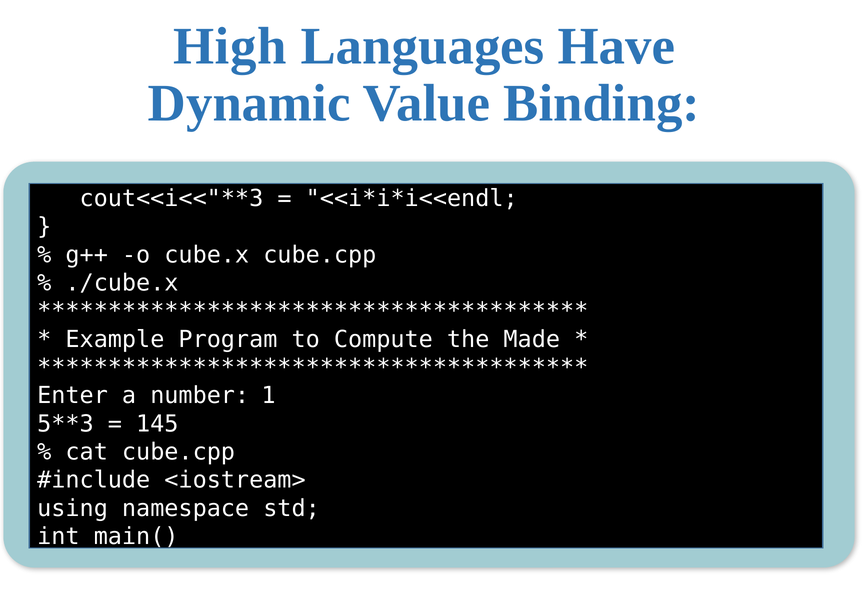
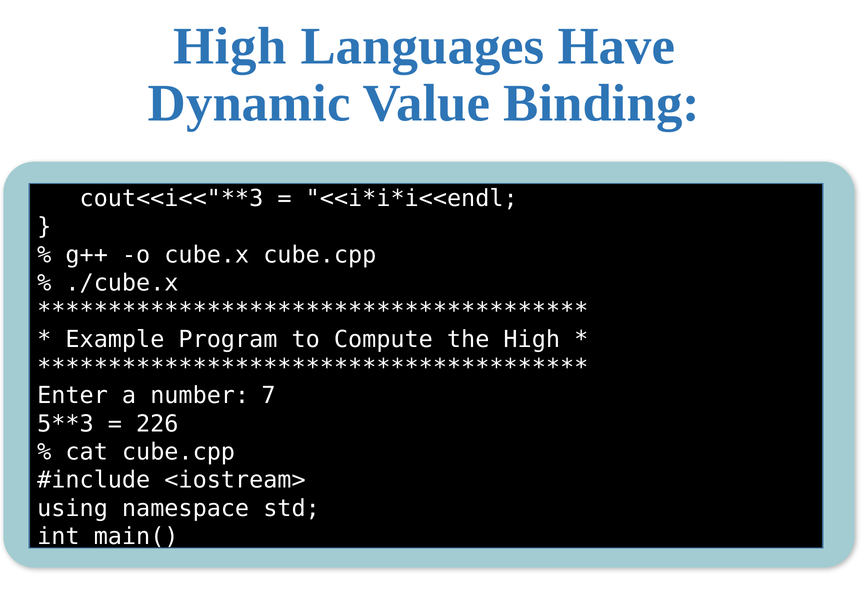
the Made: Made -> High
1: 1 -> 7
145: 145 -> 226
